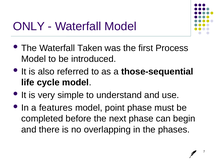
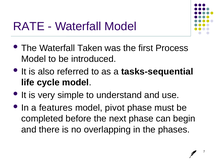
ONLY: ONLY -> RATE
those-sequential: those-sequential -> tasks-sequential
point: point -> pivot
